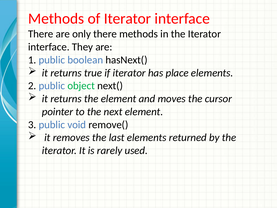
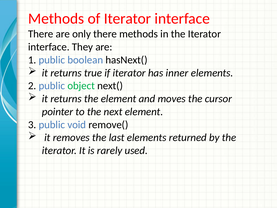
place: place -> inner
